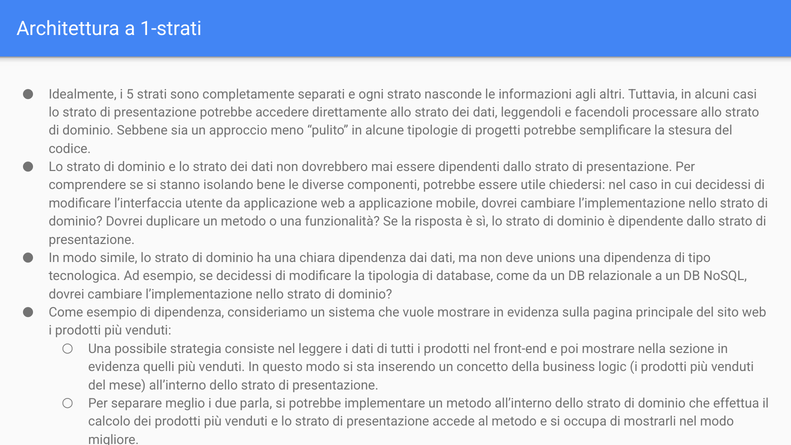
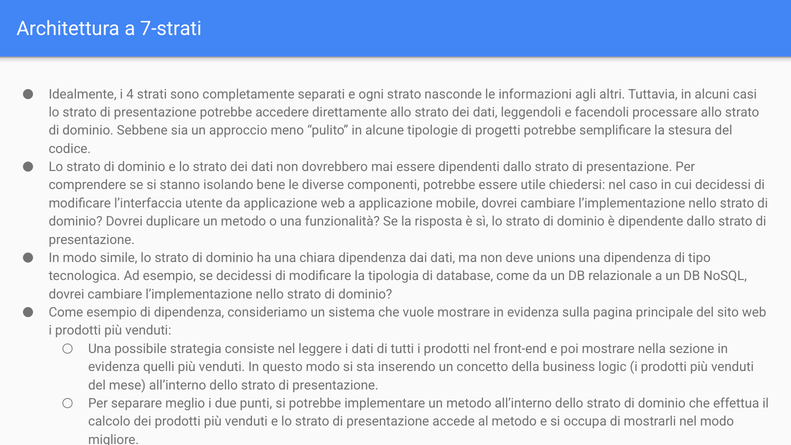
1-strati: 1-strati -> 7-strati
5: 5 -> 4
parla: parla -> punti
